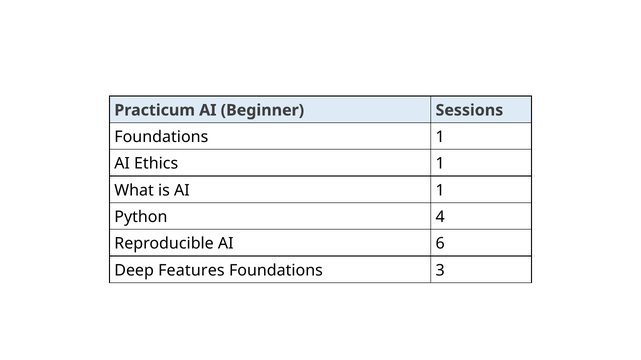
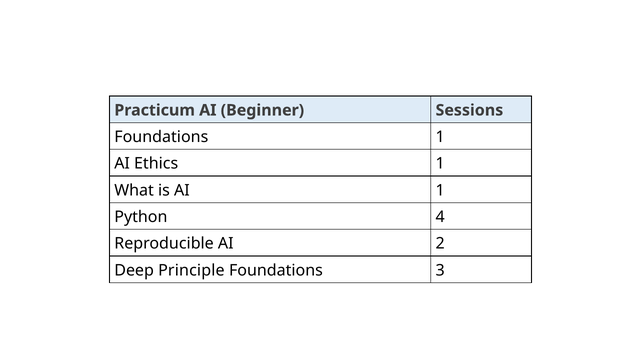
6: 6 -> 2
Features: Features -> Principle
